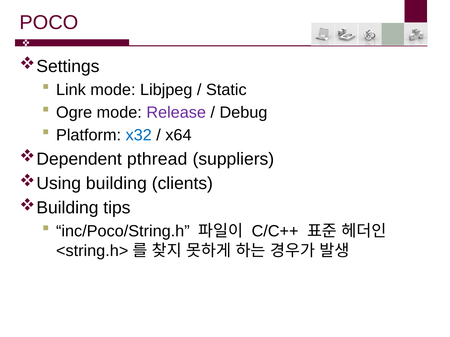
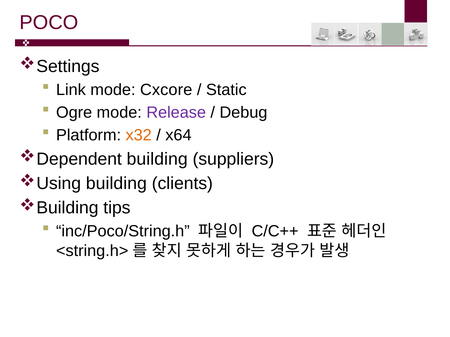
Libjpeg: Libjpeg -> Cxcore
x32 colour: blue -> orange
pthread at (157, 159): pthread -> building
